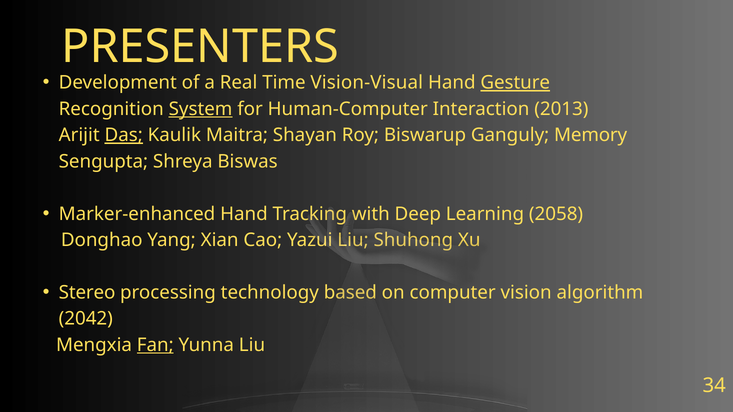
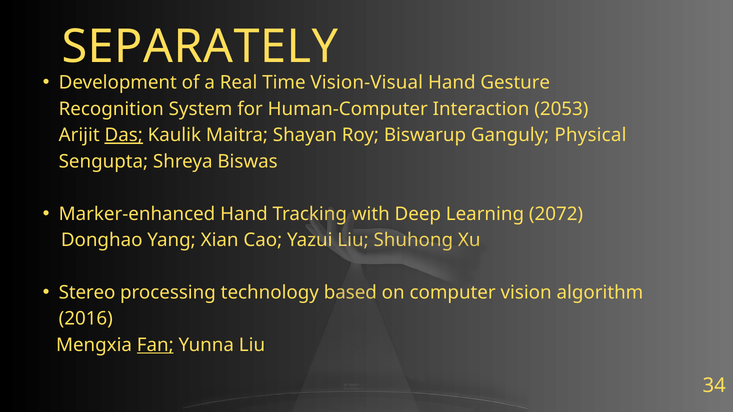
PRESENTERS: PRESENTERS -> SEPARATELY
Gesture underline: present -> none
System underline: present -> none
2013: 2013 -> 2053
Memory: Memory -> Physical
2058: 2058 -> 2072
2042: 2042 -> 2016
